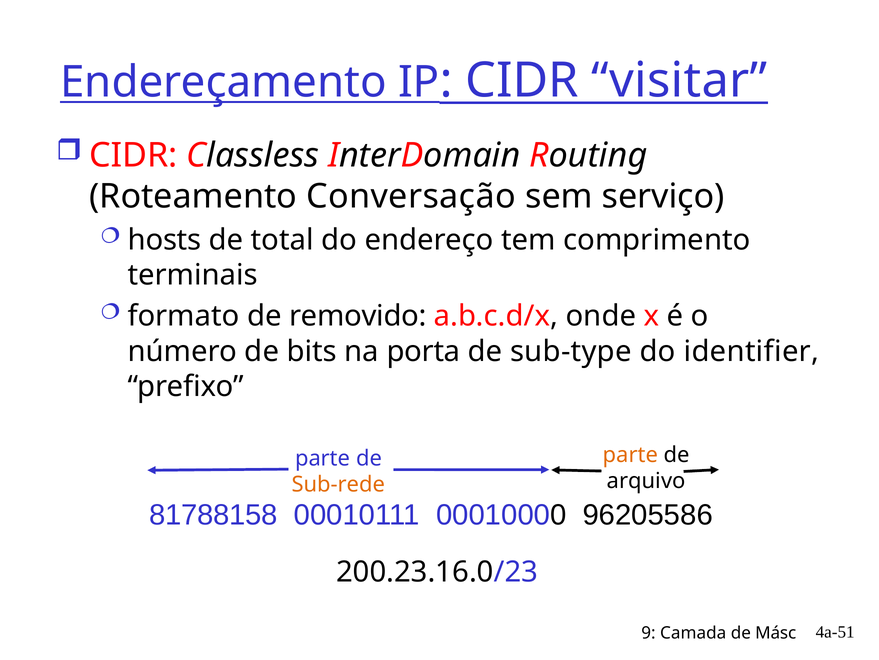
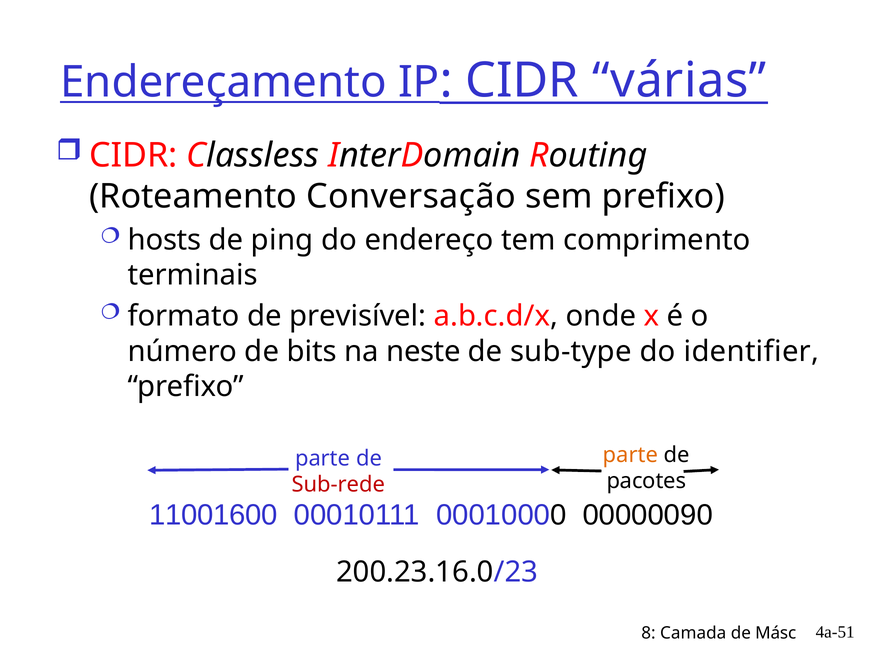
visitar: visitar -> várias
sem serviço: serviço -> prefixo
total: total -> ping
removido: removido -> previsível
porta: porta -> neste
arquivo: arquivo -> pacotes
Sub-rede colour: orange -> red
81788158: 81788158 -> 11001600
96205586: 96205586 -> 00000090
9: 9 -> 8
